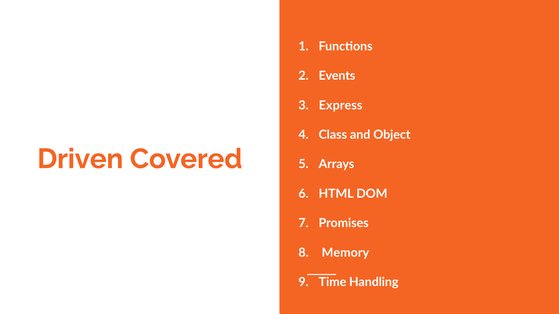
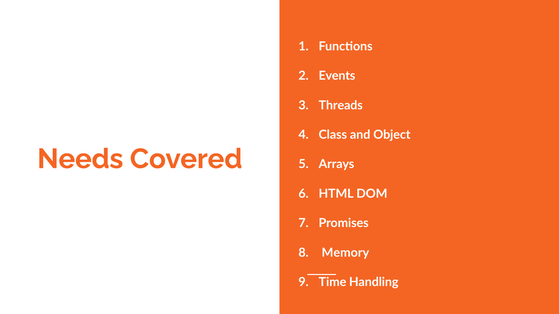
Express: Express -> Threads
Driven: Driven -> Needs
